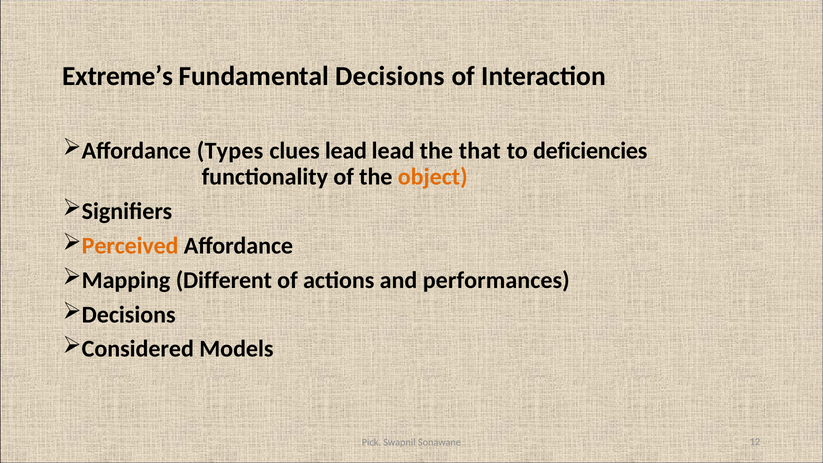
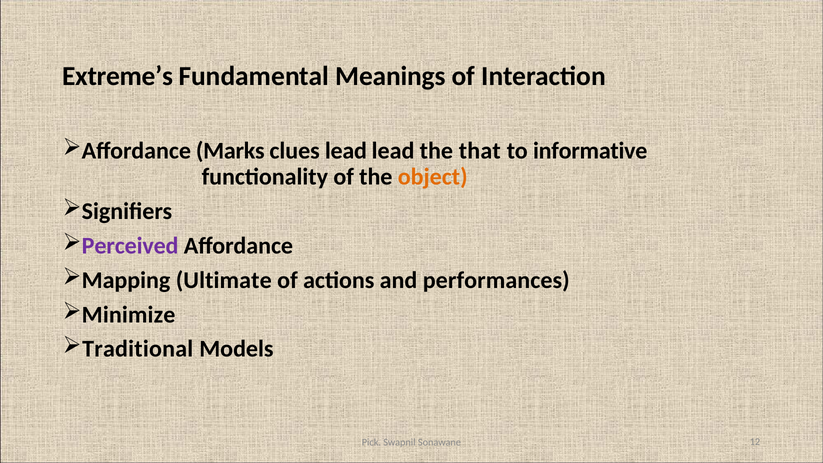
Fundamental Decisions: Decisions -> Meanings
Types: Types -> Marks
deficiencies: deficiencies -> informative
Perceived colour: orange -> purple
Different: Different -> Ultimate
Decisions at (129, 315): Decisions -> Minimize
Considered: Considered -> Traditional
